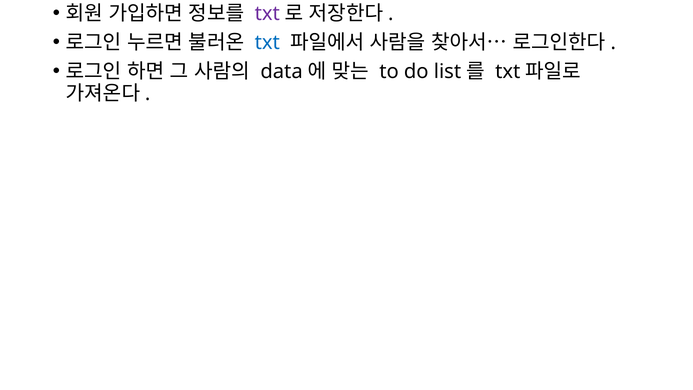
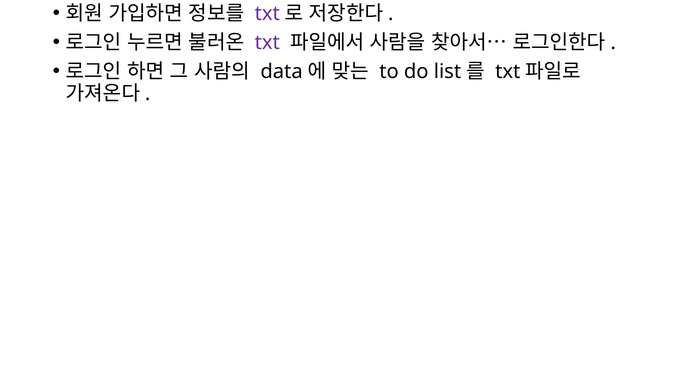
txt at (267, 42) colour: blue -> purple
